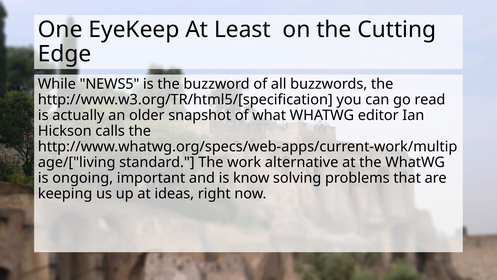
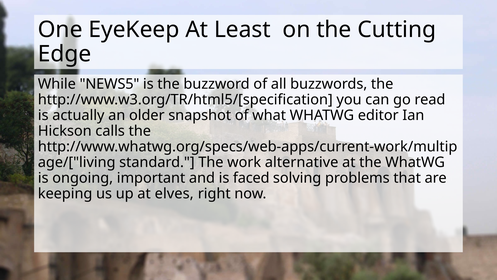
know: know -> faced
ideas: ideas -> elves
